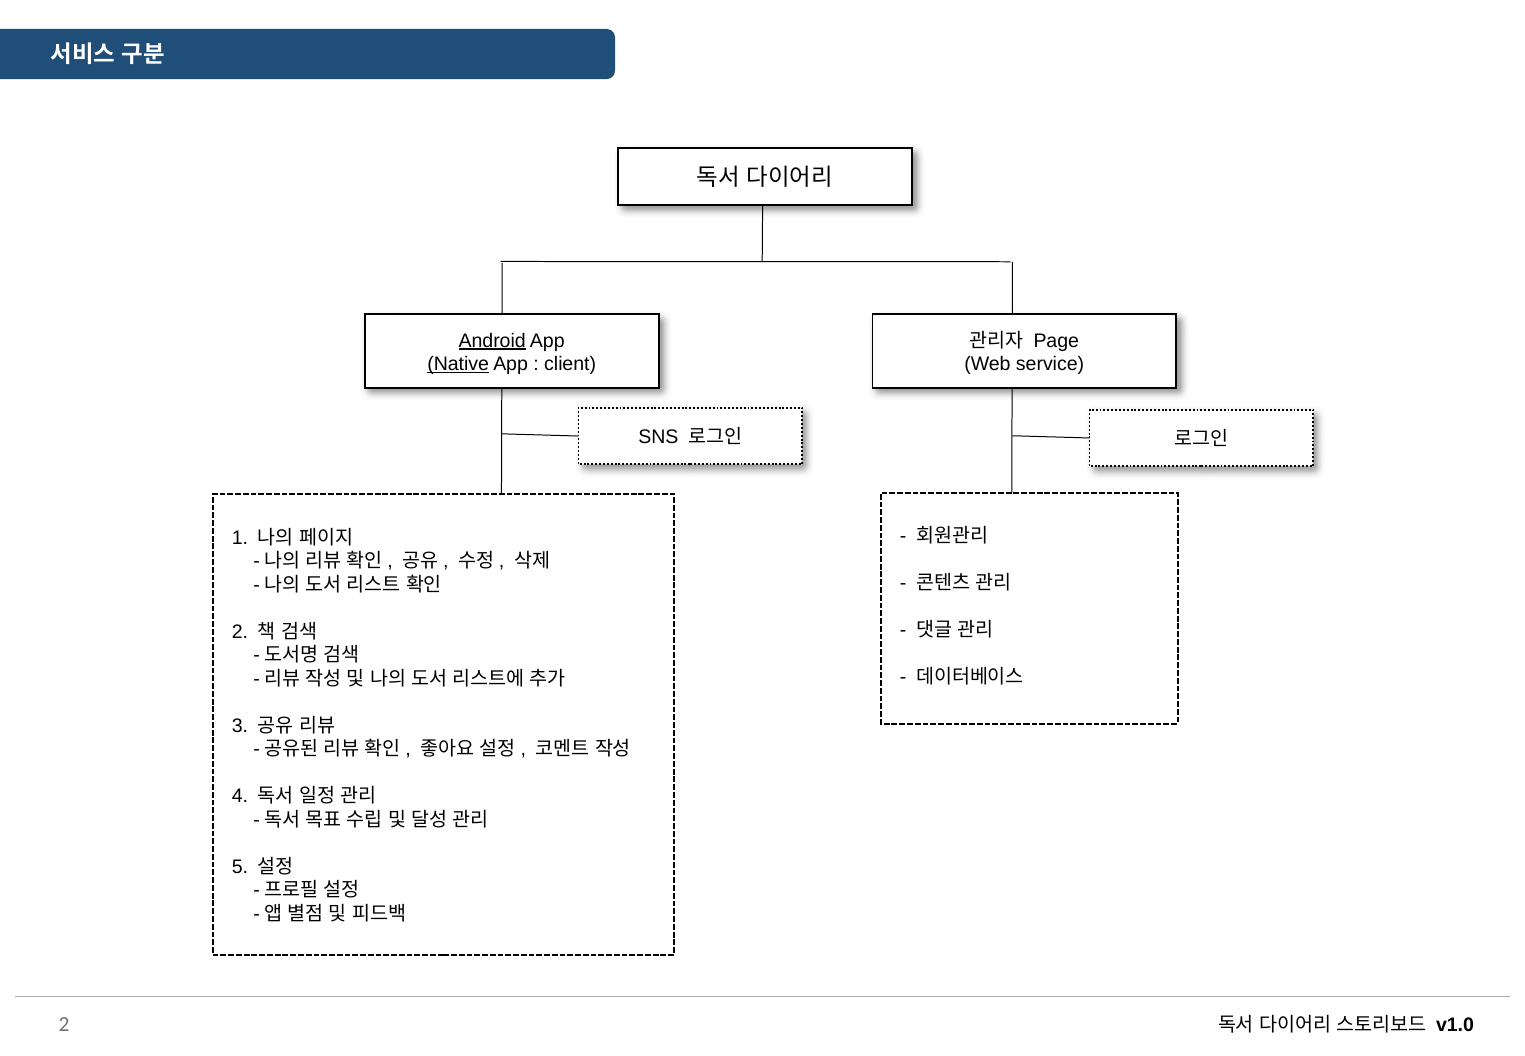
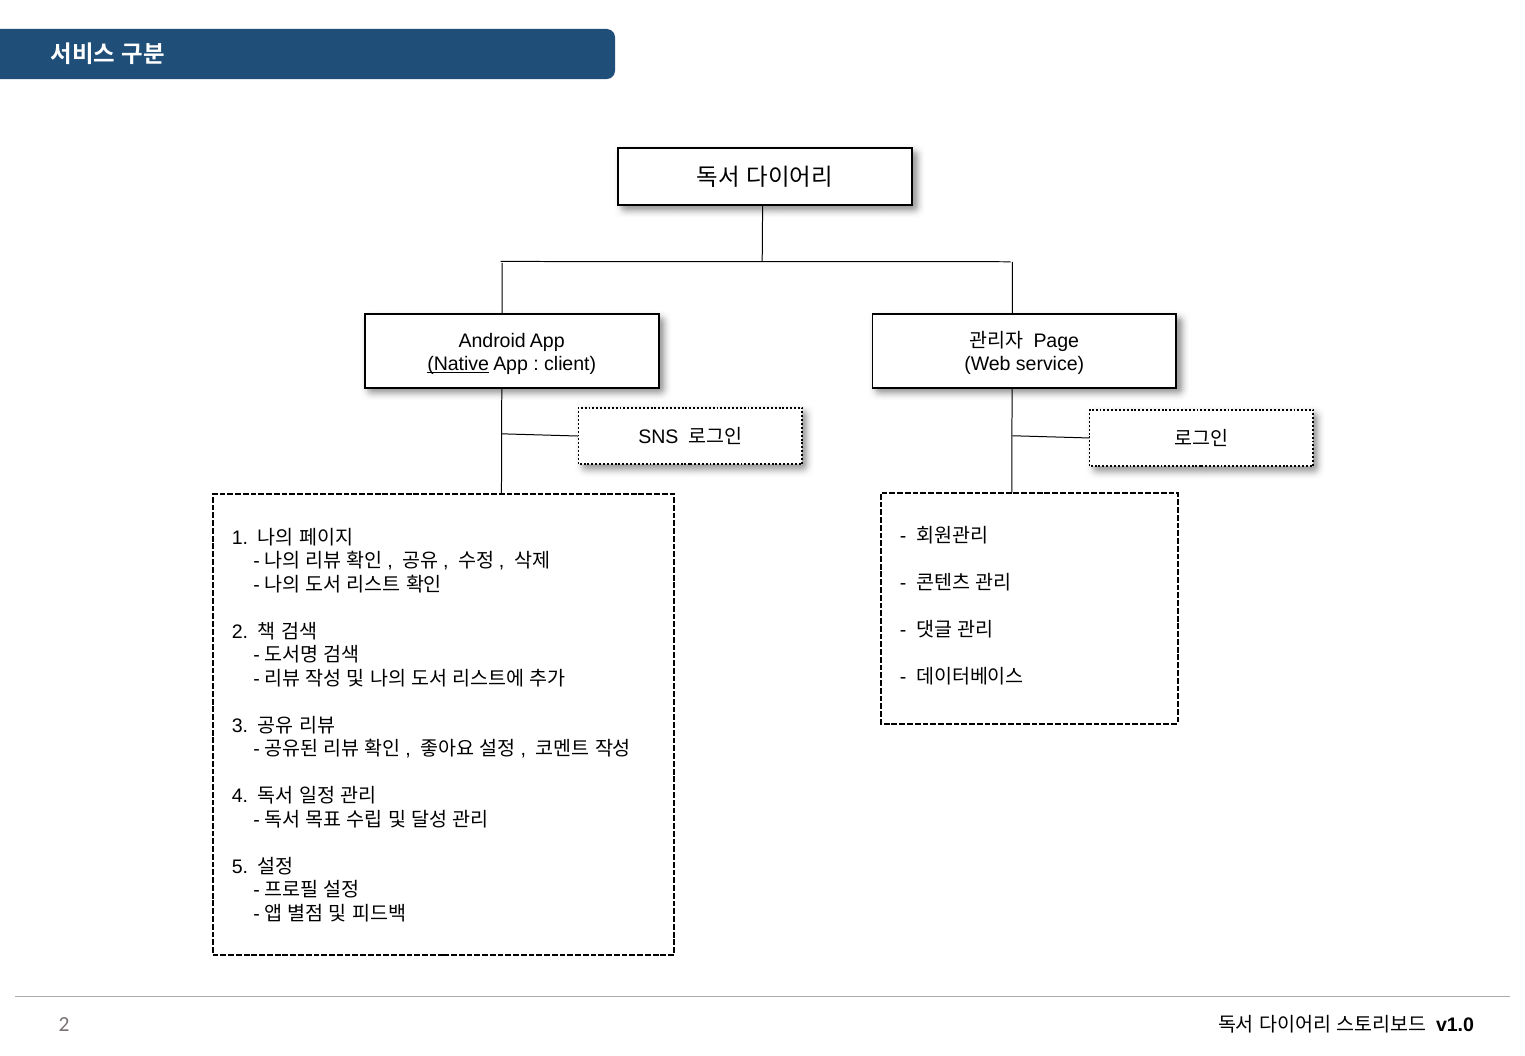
Android underline: present -> none
